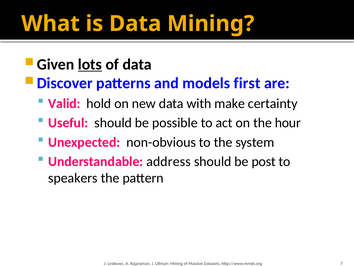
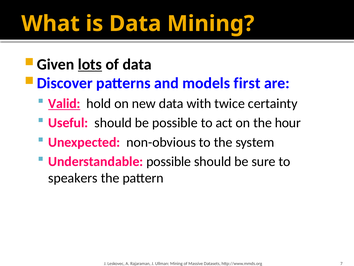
Valid underline: none -> present
make: make -> twice
Understandable address: address -> possible
post: post -> sure
